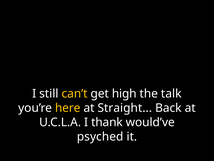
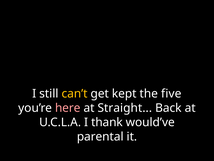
high: high -> kept
talk: talk -> five
here colour: yellow -> pink
psyched: psyched -> parental
